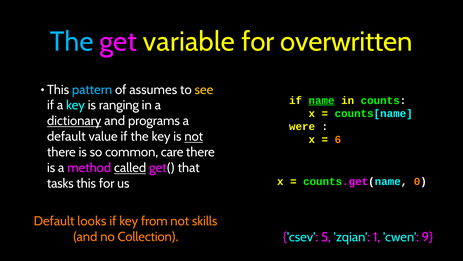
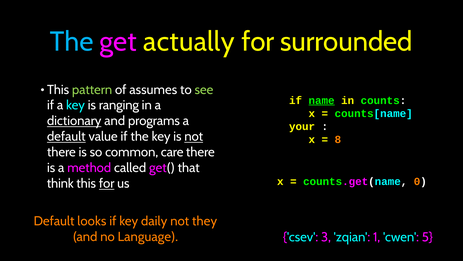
variable: variable -> actually
overwritten: overwritten -> surrounded
pattern colour: light blue -> light green
see colour: yellow -> light green
were: were -> your
default at (66, 136) underline: none -> present
6: 6 -> 8
called underline: present -> none
tasks: tasks -> think
for at (107, 183) underline: none -> present
from: from -> daily
skills: skills -> they
Collection: Collection -> Language
5: 5 -> 3
9: 9 -> 5
